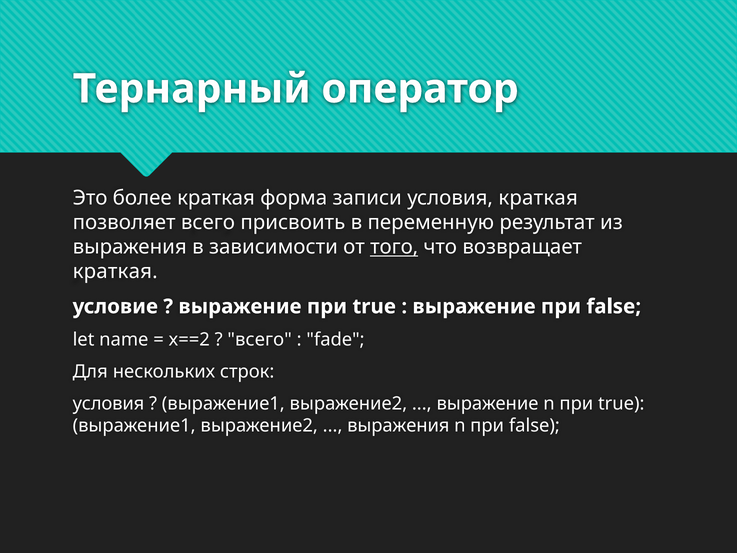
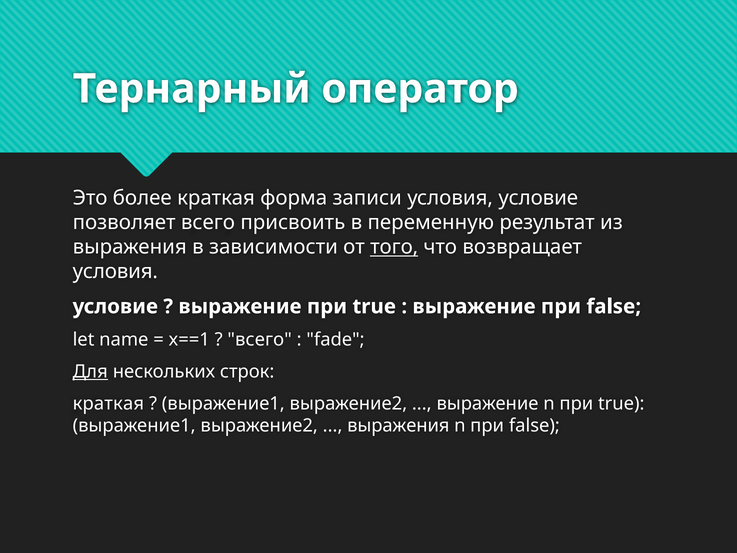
записи условия краткая: краткая -> условие
краткая at (115, 272): краткая -> условия
x==2: x==2 -> x==1
Для underline: none -> present
условия at (109, 403): условия -> краткая
